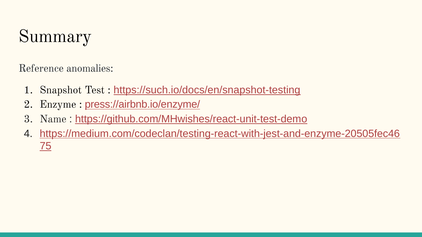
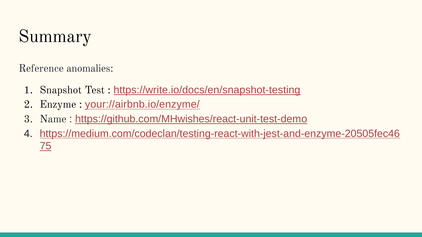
https://such.io/docs/en/snapshot-testing: https://such.io/docs/en/snapshot-testing -> https://write.io/docs/en/snapshot-testing
press://airbnb.io/enzyme/: press://airbnb.io/enzyme/ -> your://airbnb.io/enzyme/
